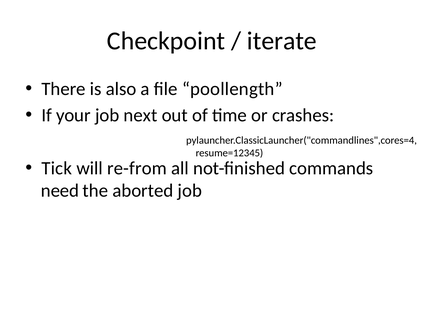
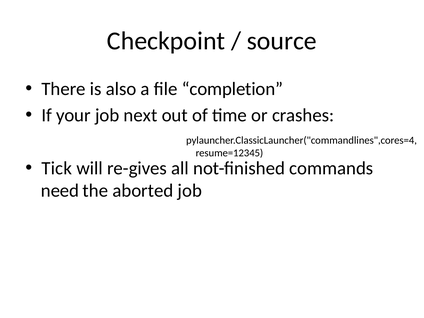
iterate: iterate -> source
poollength: poollength -> completion
re-from: re-from -> re-gives
